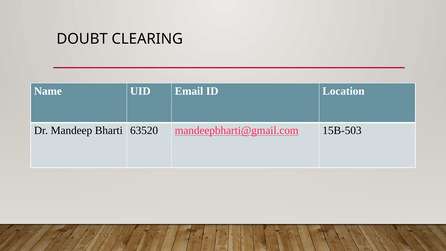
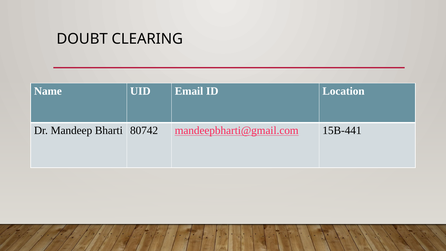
63520: 63520 -> 80742
15B-503: 15B-503 -> 15B-441
